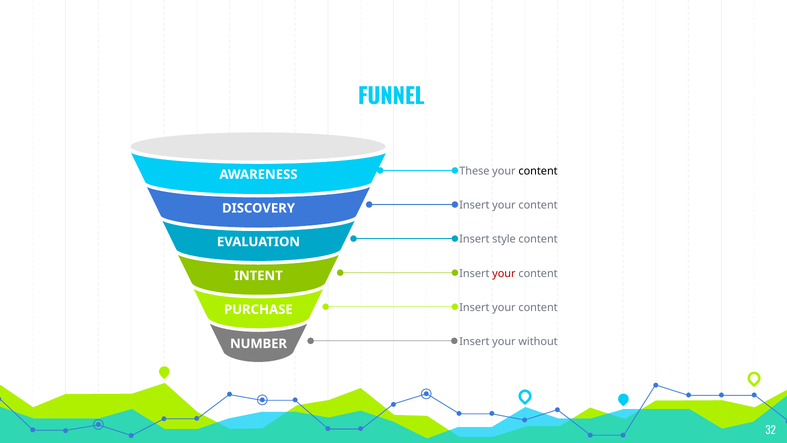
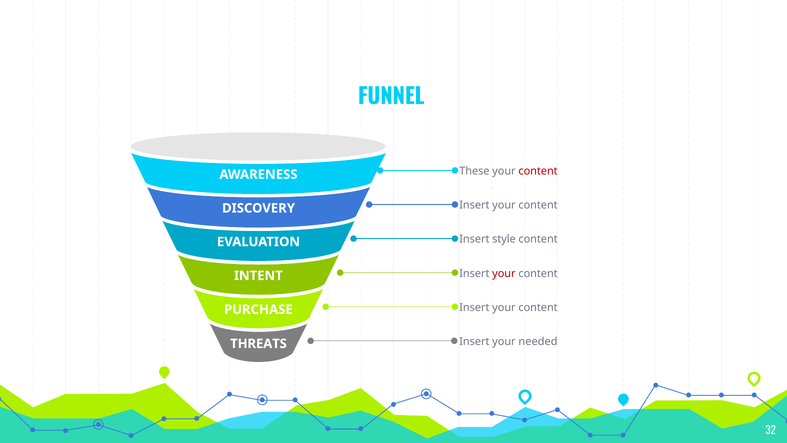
content at (538, 171) colour: black -> red
without: without -> needed
NUMBER: NUMBER -> THREATS
